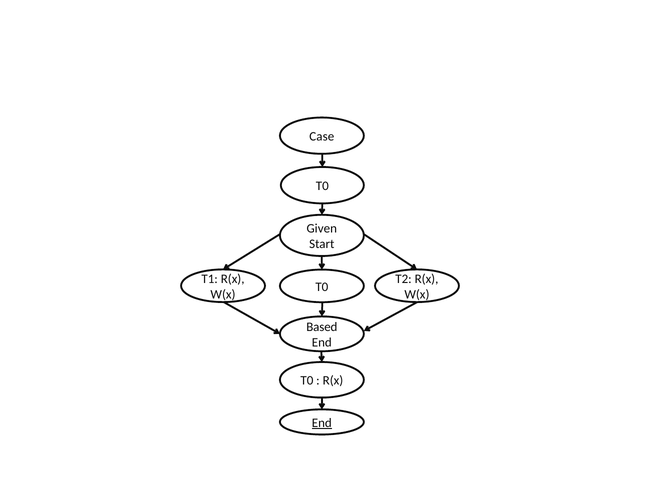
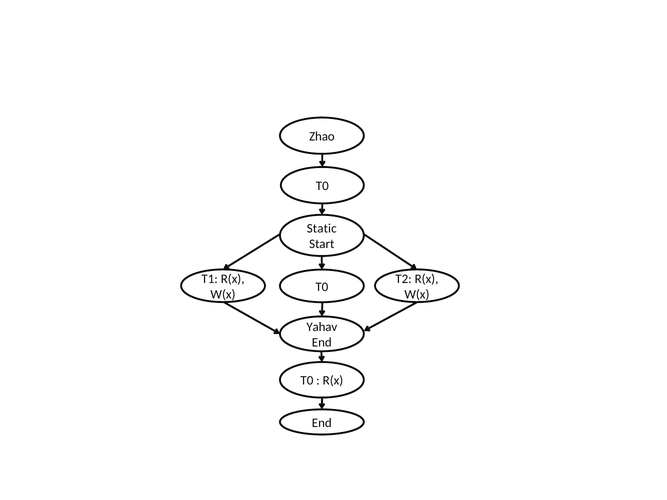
Case: Case -> Zhao
Given: Given -> Static
Based: Based -> Yahav
End at (322, 423) underline: present -> none
